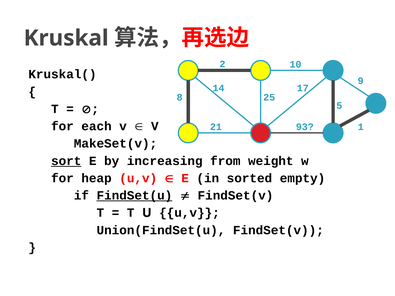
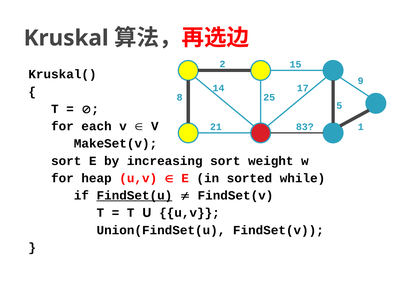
10: 10 -> 15
93: 93 -> 83
sort at (66, 161) underline: present -> none
increasing from: from -> sort
empty: empty -> while
